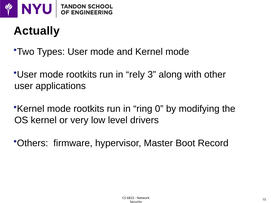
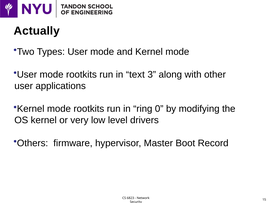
rely: rely -> text
